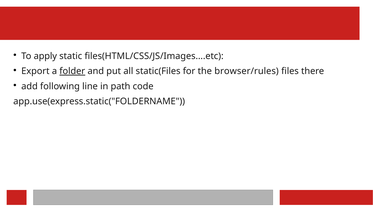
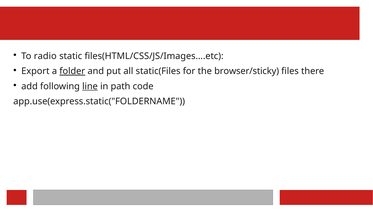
apply: apply -> radio
browser/rules: browser/rules -> browser/sticky
line underline: none -> present
